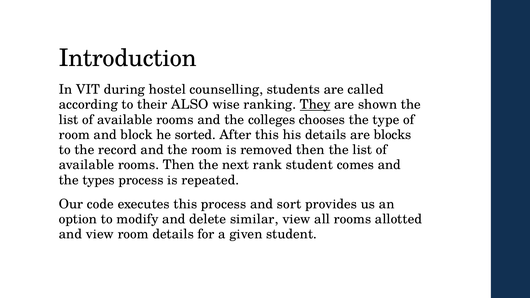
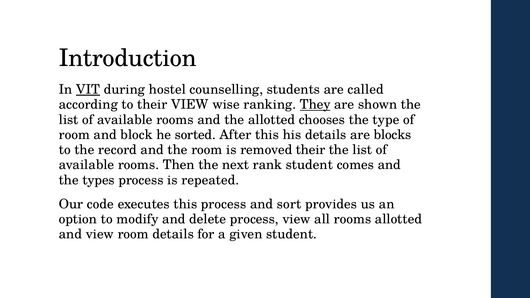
VIT underline: none -> present
their ALSO: ALSO -> VIEW
the colleges: colleges -> allotted
removed then: then -> their
delete similar: similar -> process
